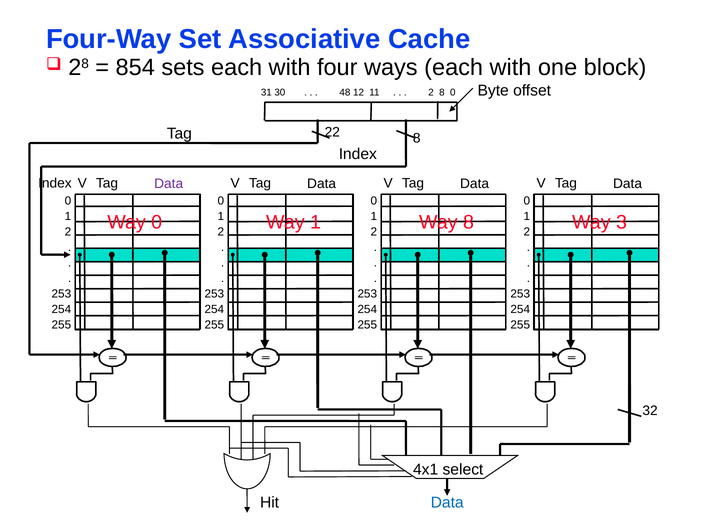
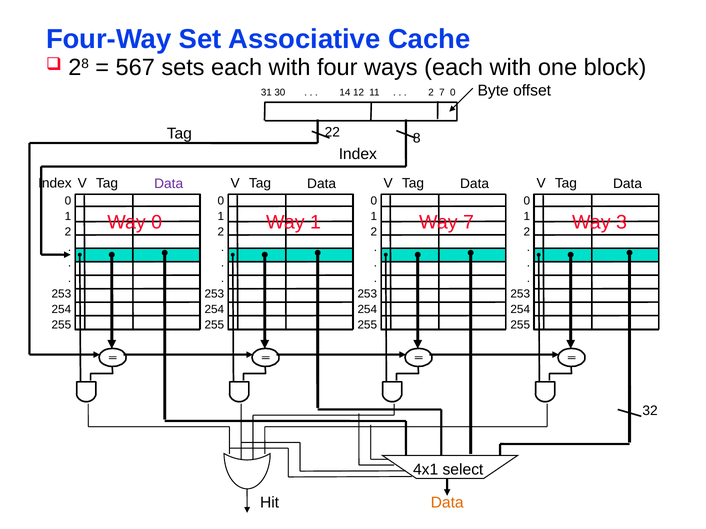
854: 854 -> 567
48: 48 -> 14
2 8: 8 -> 7
Way 8: 8 -> 7
Data at (447, 503) colour: blue -> orange
